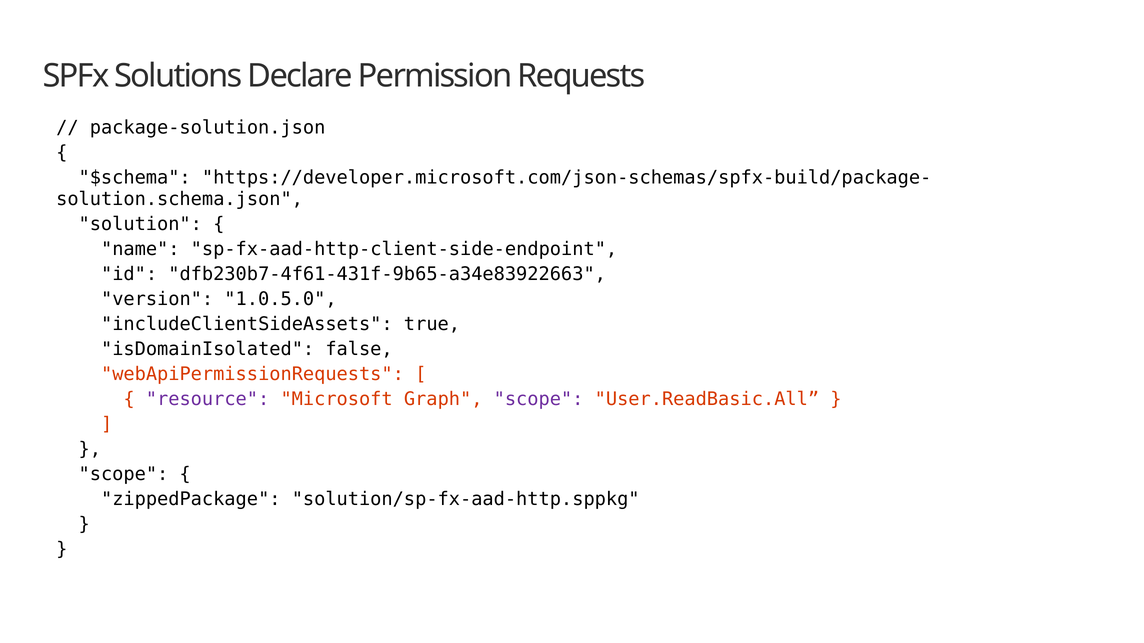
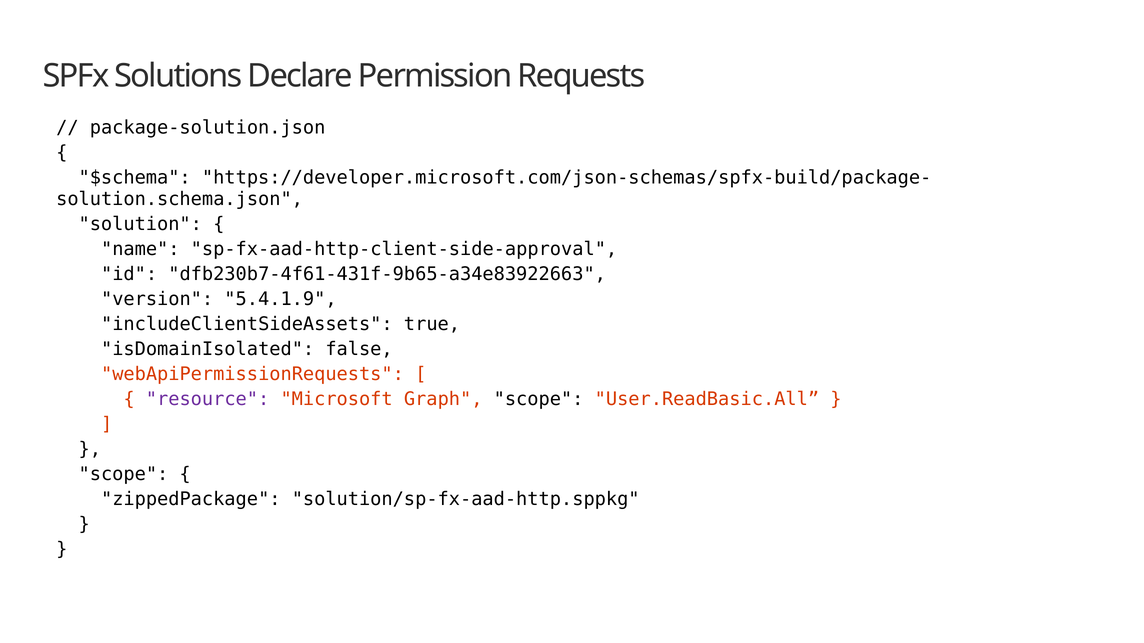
sp-fx-aad-http-client-side-endpoint: sp-fx-aad-http-client-side-endpoint -> sp-fx-aad-http-client-side-approval
1.0.5.0: 1.0.5.0 -> 5.4.1.9
scope at (539, 399) colour: purple -> black
